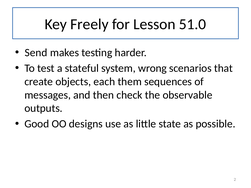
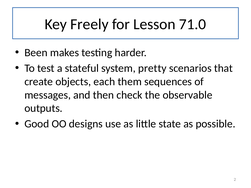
51.0: 51.0 -> 71.0
Send: Send -> Been
wrong: wrong -> pretty
